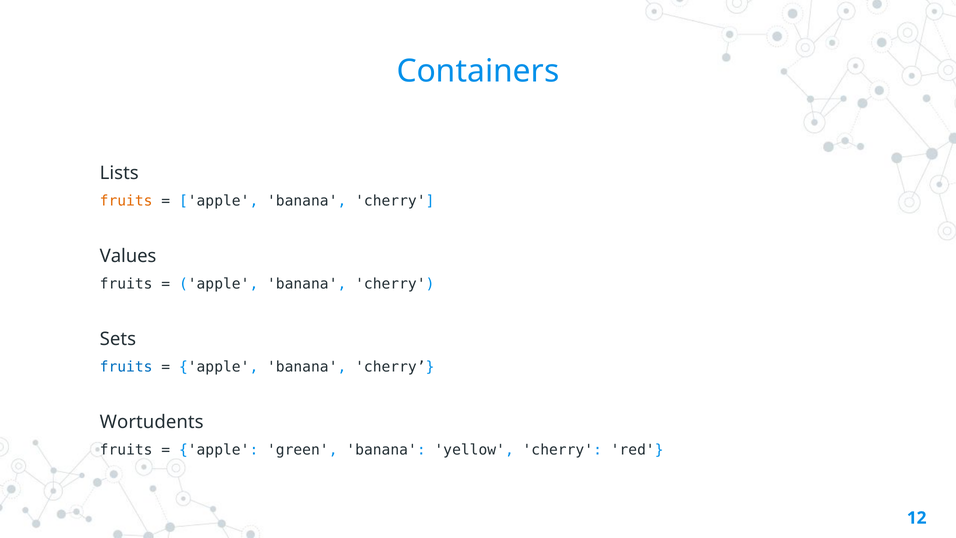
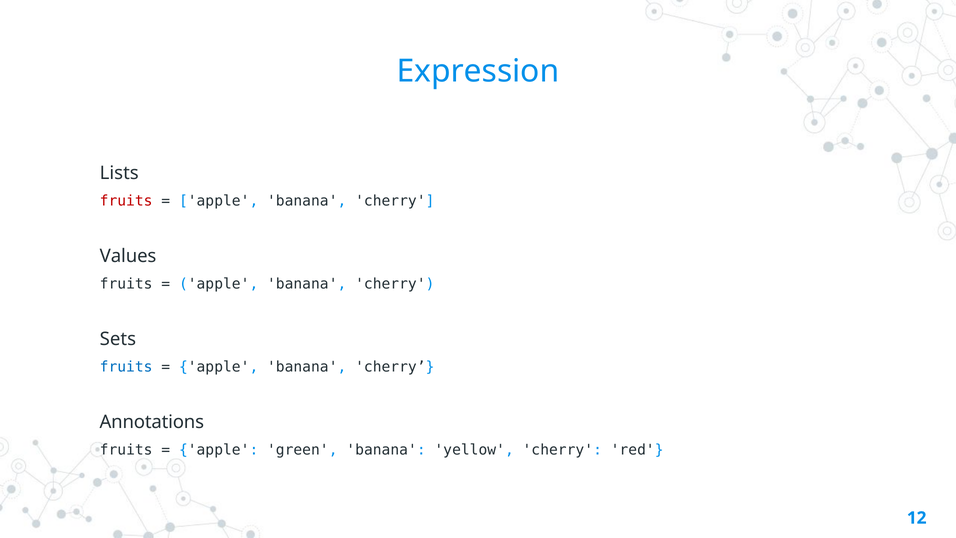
Containers: Containers -> Expression
fruits at (126, 201) colour: orange -> red
Wortudents: Wortudents -> Annotations
